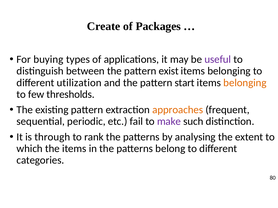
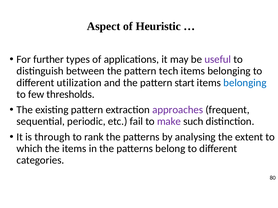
Create: Create -> Aspect
Packages: Packages -> Heuristic
buying: buying -> further
exist: exist -> tech
belonging at (245, 83) colour: orange -> blue
approaches colour: orange -> purple
